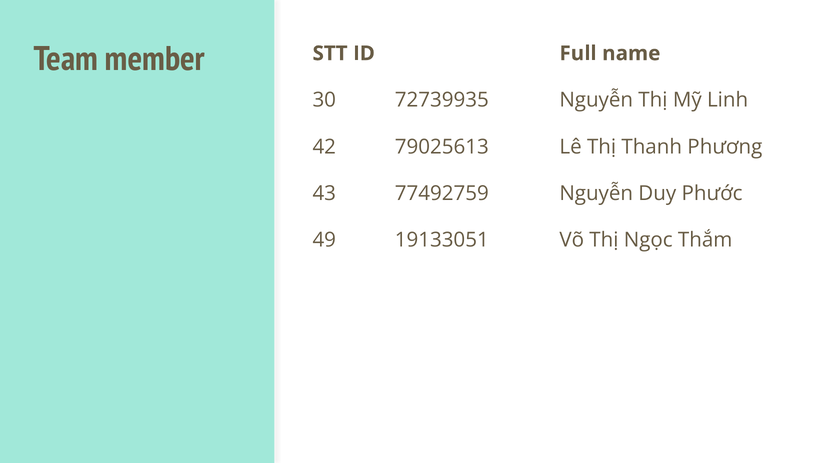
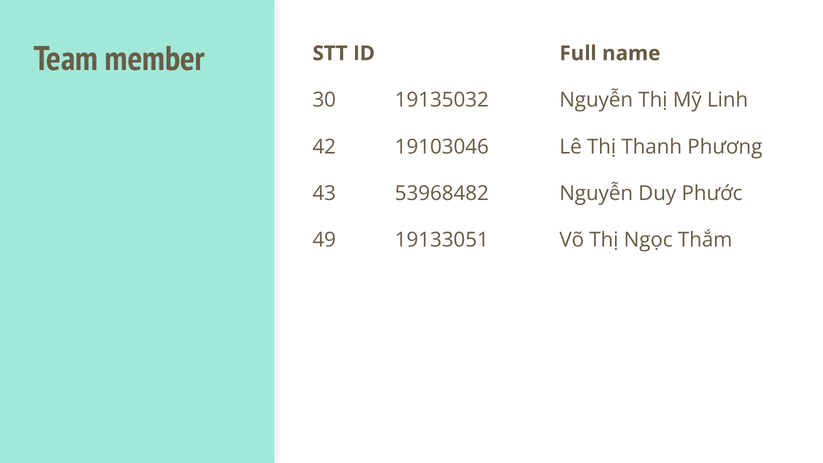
72739935: 72739935 -> 19135032
79025613: 79025613 -> 19103046
77492759: 77492759 -> 53968482
